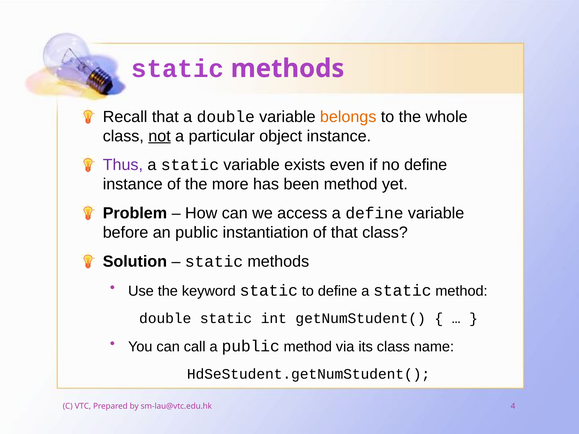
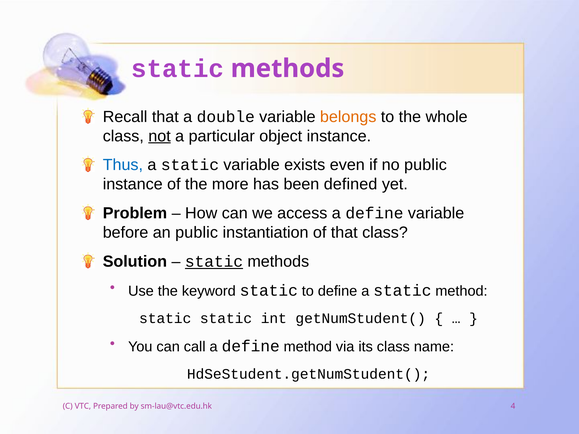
Thus colour: purple -> blue
no define: define -> public
been method: method -> defined
static at (214, 262) underline: none -> present
double at (165, 318): double -> static
call a public: public -> define
